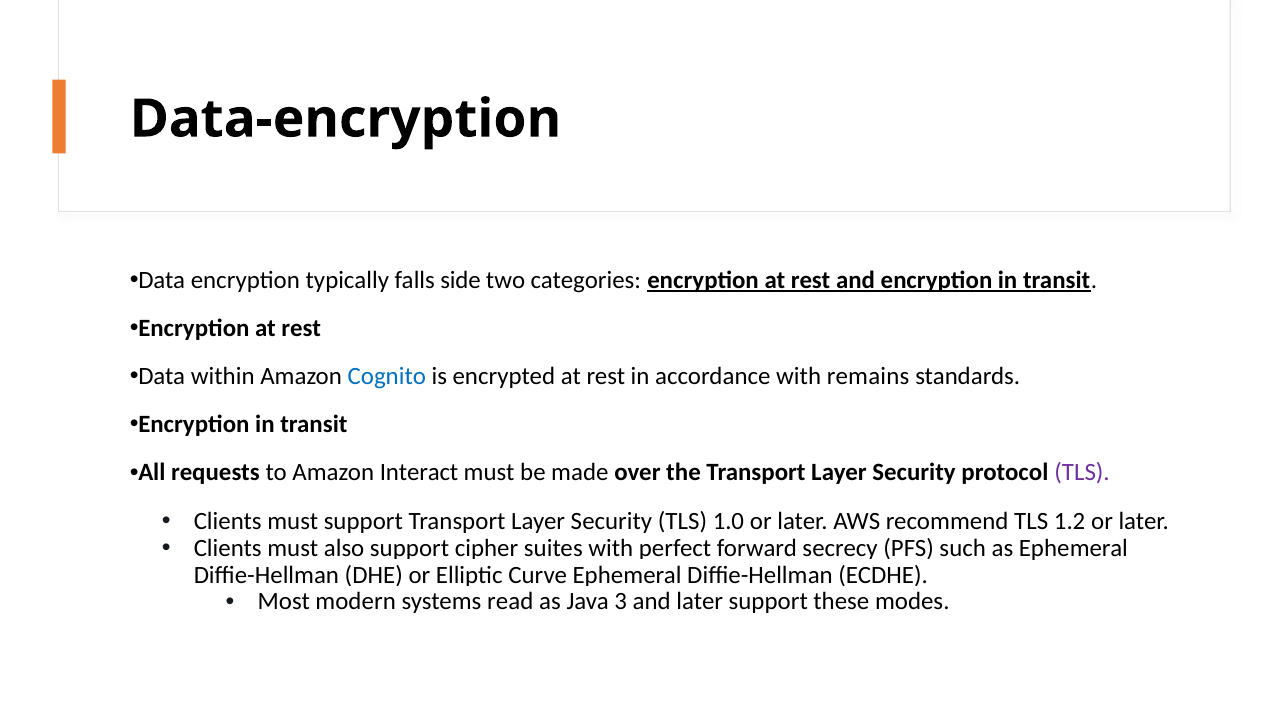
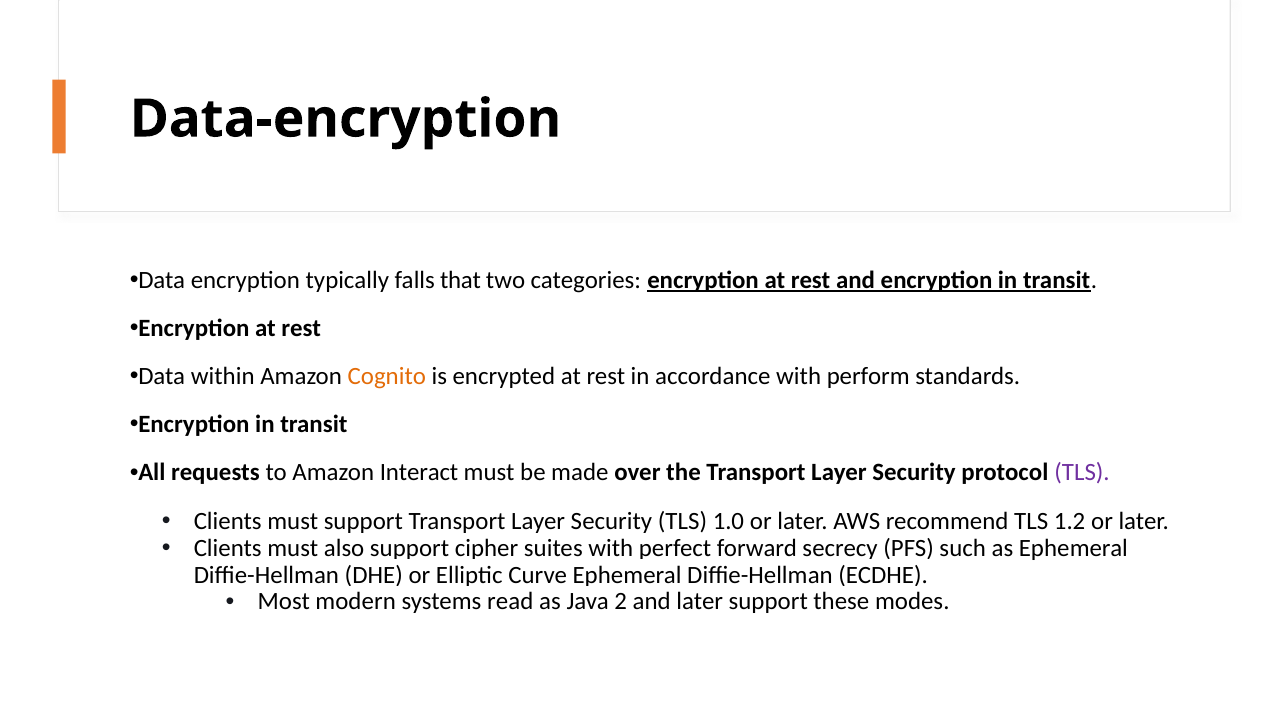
side: side -> that
Cognito colour: blue -> orange
remains: remains -> perform
3: 3 -> 2
